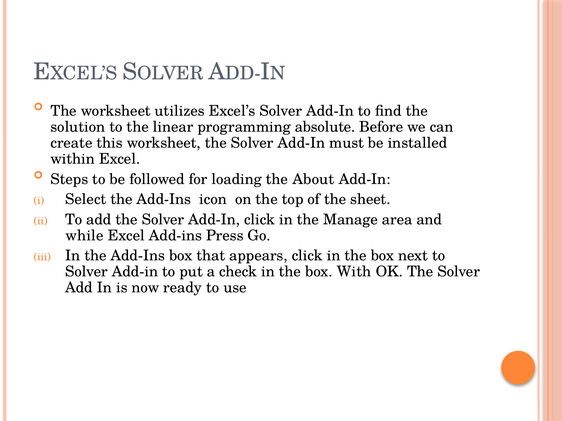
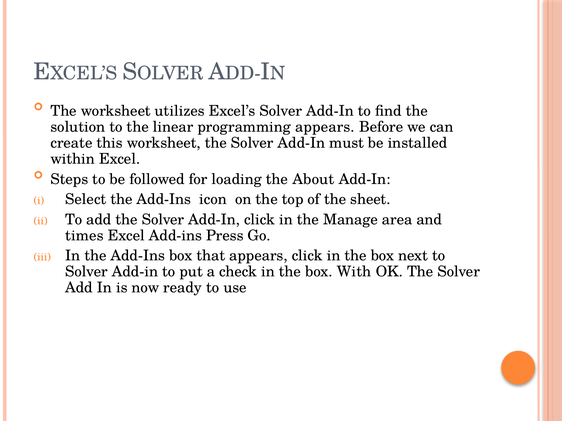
programming absolute: absolute -> appears
while: while -> times
